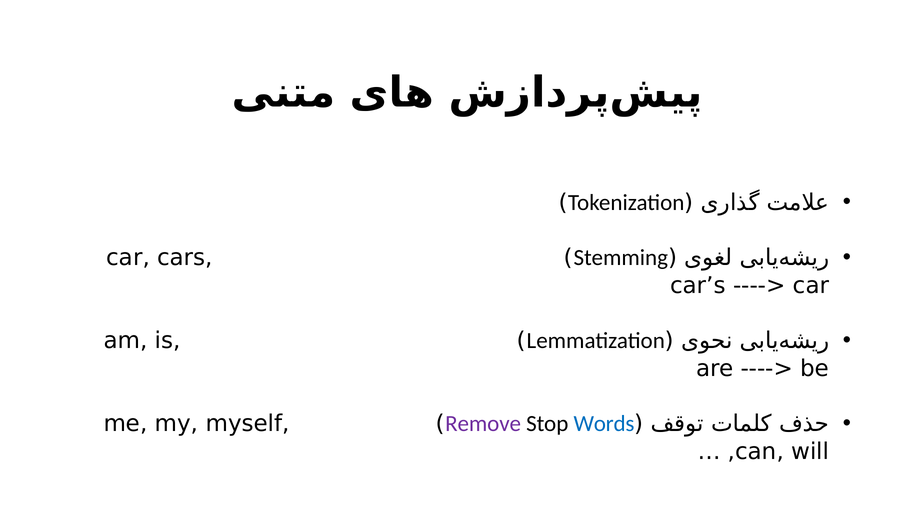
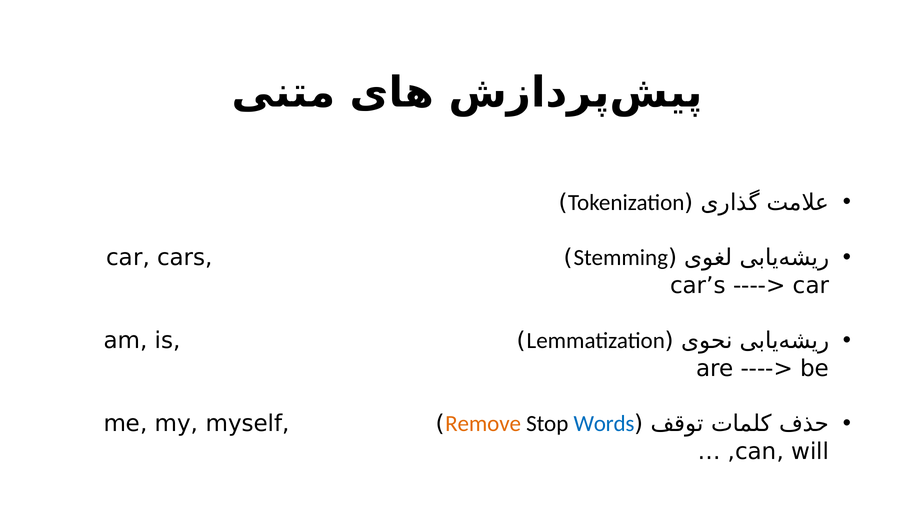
Remove colour: purple -> orange
